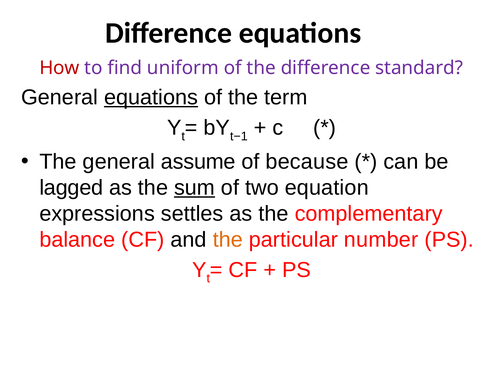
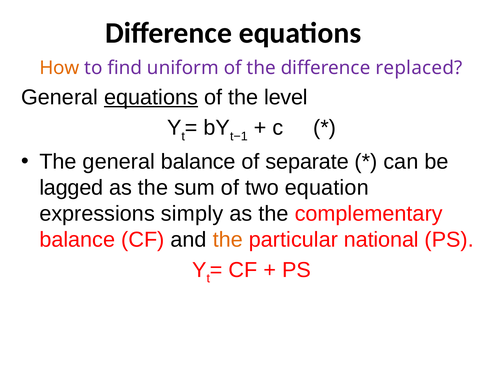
How colour: red -> orange
standard: standard -> replaced
term: term -> level
general assume: assume -> balance
because: because -> separate
sum underline: present -> none
settles: settles -> simply
number: number -> national
